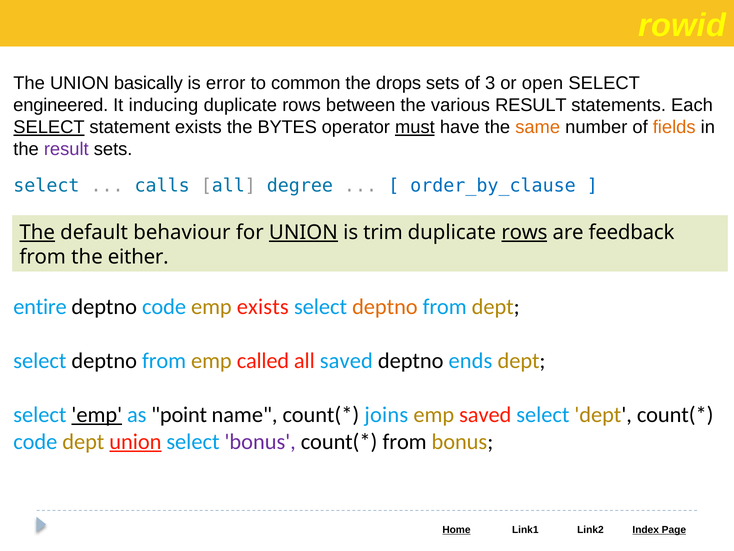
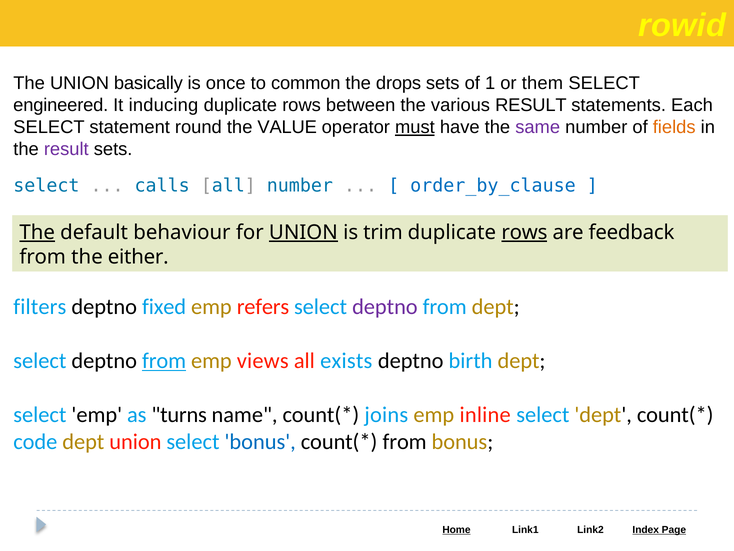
error: error -> once
3: 3 -> 1
open: open -> them
SELECT at (49, 127) underline: present -> none
statement exists: exists -> round
BYTES: BYTES -> VALUE
same colour: orange -> purple
all degree: degree -> number
entire: entire -> filters
deptno code: code -> fixed
emp exists: exists -> refers
deptno at (385, 307) colour: orange -> purple
from at (164, 361) underline: none -> present
called: called -> views
all saved: saved -> exists
ends: ends -> birth
emp at (97, 414) underline: present -> none
point: point -> turns
emp saved: saved -> inline
union at (135, 441) underline: present -> none
bonus at (260, 441) colour: purple -> blue
